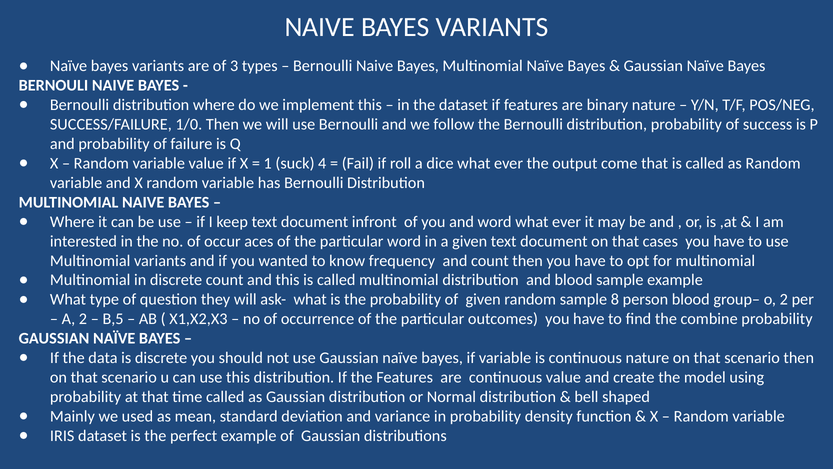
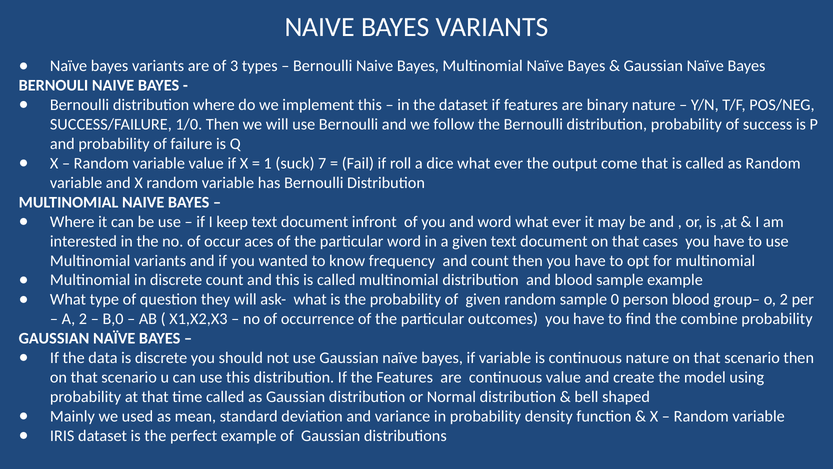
4: 4 -> 7
8: 8 -> 0
B,5: B,5 -> B,0
